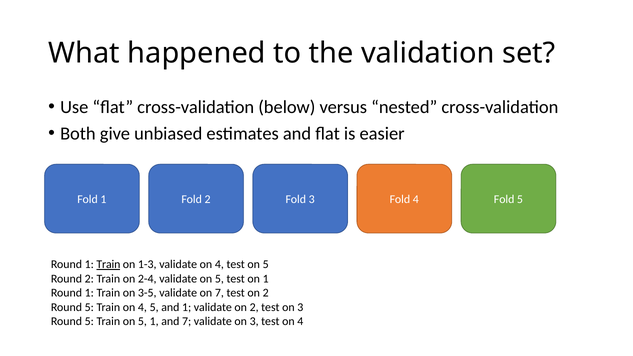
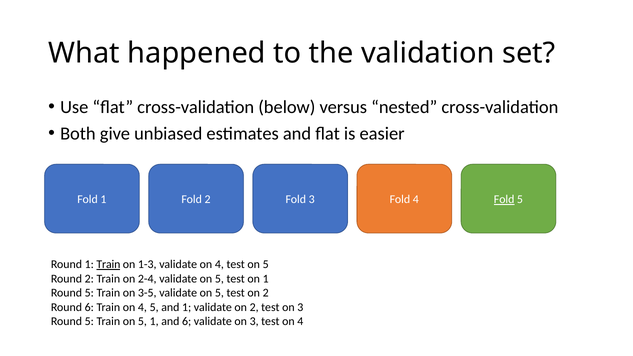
Fold at (504, 199) underline: none -> present
1 at (89, 293): 1 -> 5
3-5 validate on 7: 7 -> 5
5 at (89, 307): 5 -> 6
and 7: 7 -> 6
